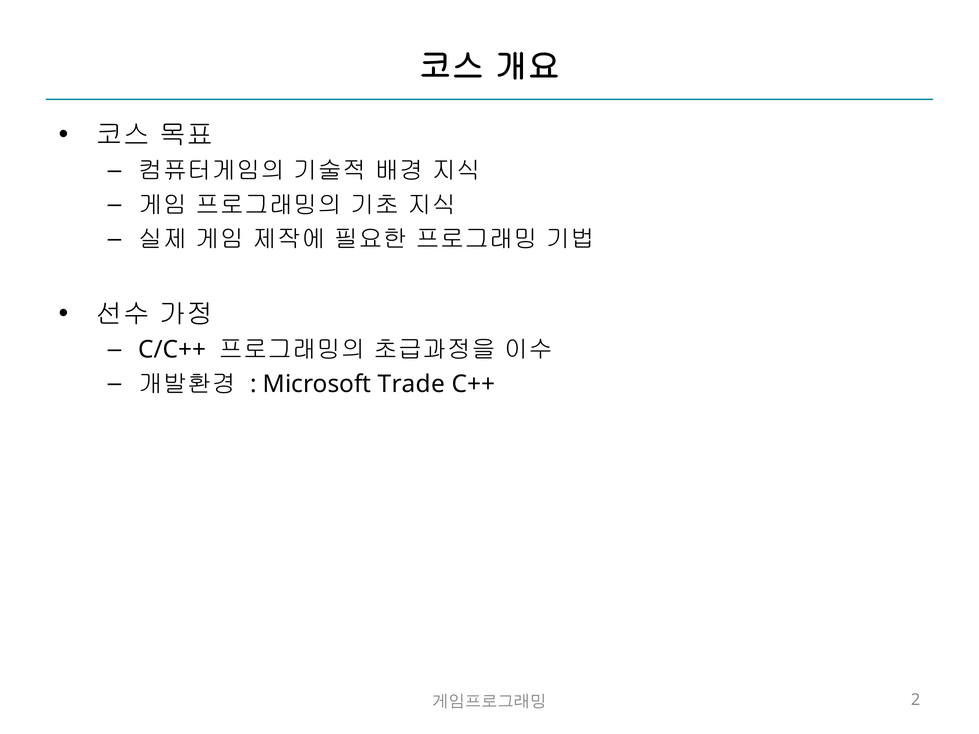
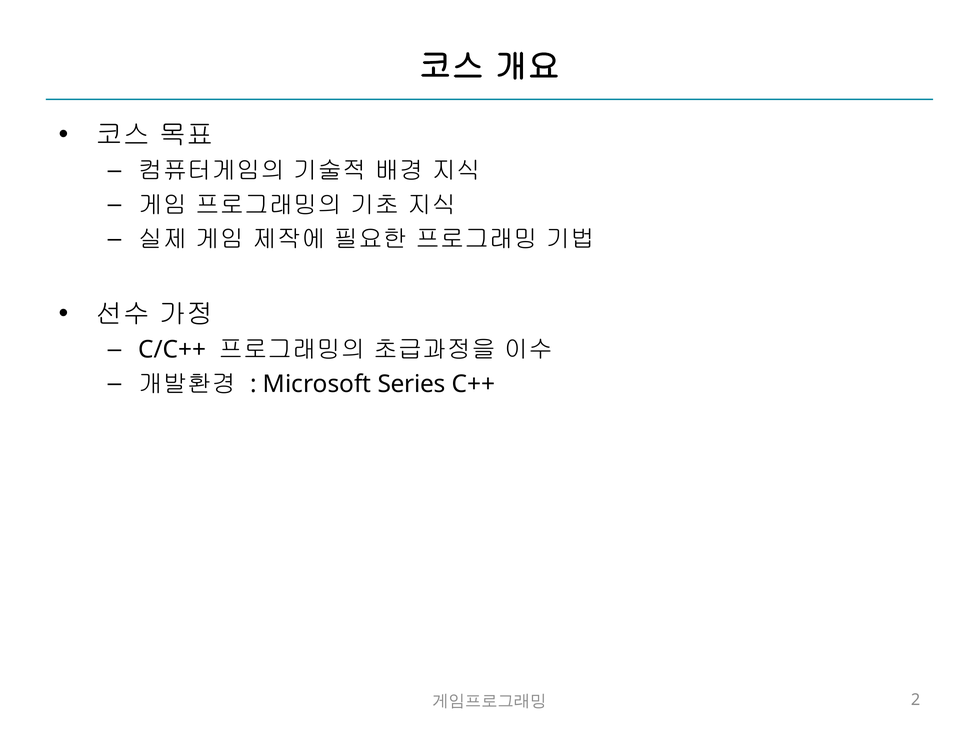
Trade: Trade -> Series
